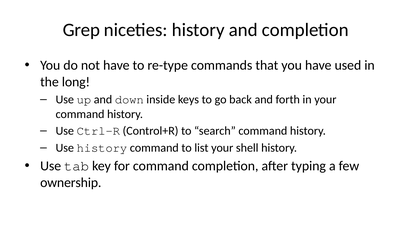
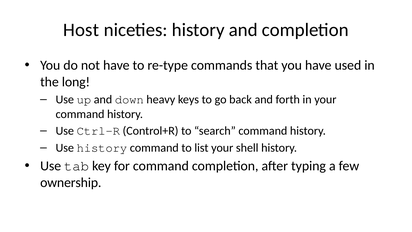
Grep: Grep -> Host
inside: inside -> heavy
